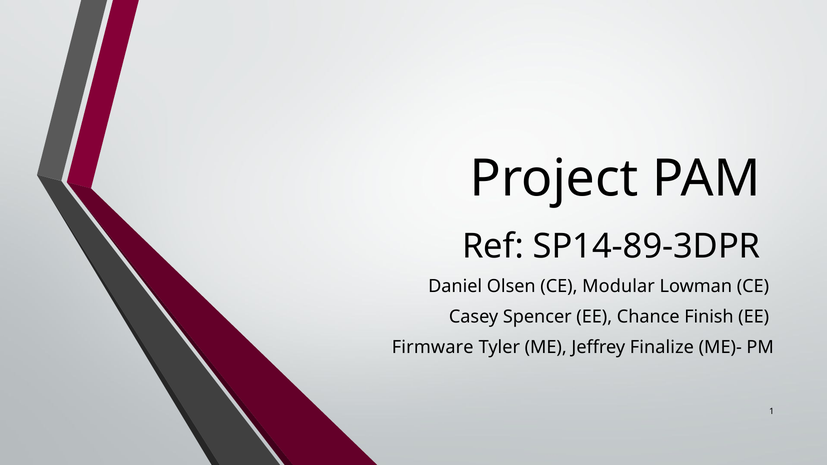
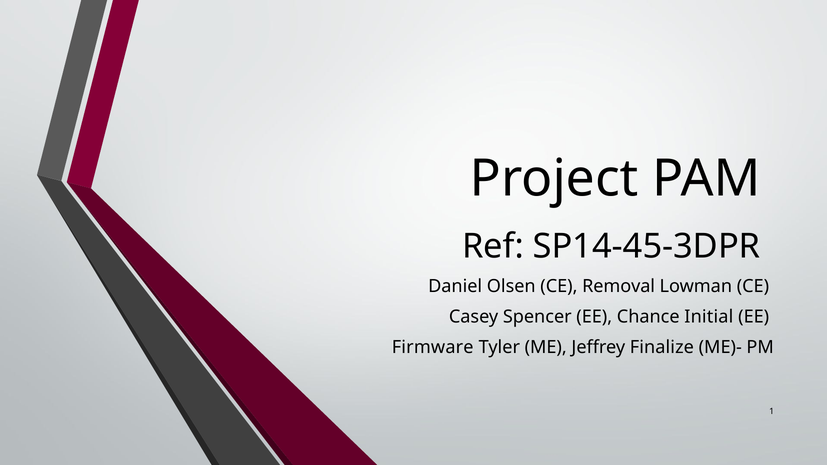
SP14-89-3DPR: SP14-89-3DPR -> SP14-45-3DPR
Modular: Modular -> Removal
Finish: Finish -> Initial
